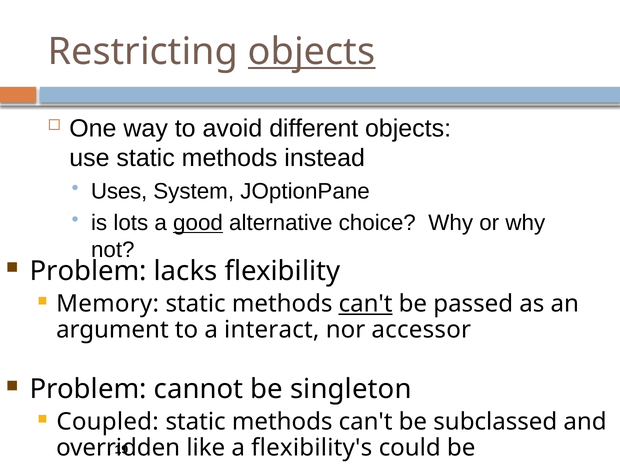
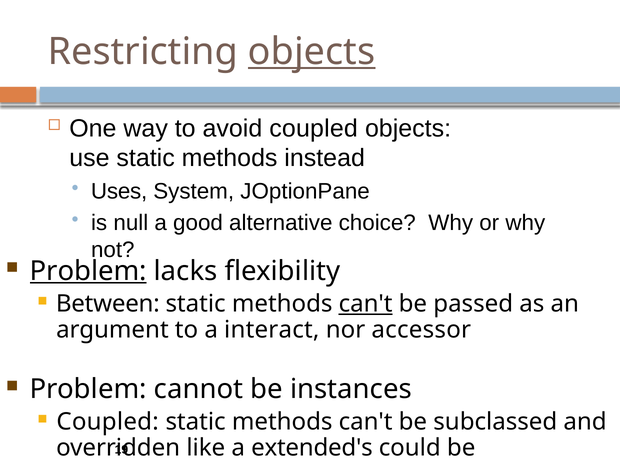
avoid different: different -> coupled
lots: lots -> null
good underline: present -> none
Problem at (88, 271) underline: none -> present
Memory: Memory -> Between
singleton: singleton -> instances
flexibility's: flexibility's -> extended's
